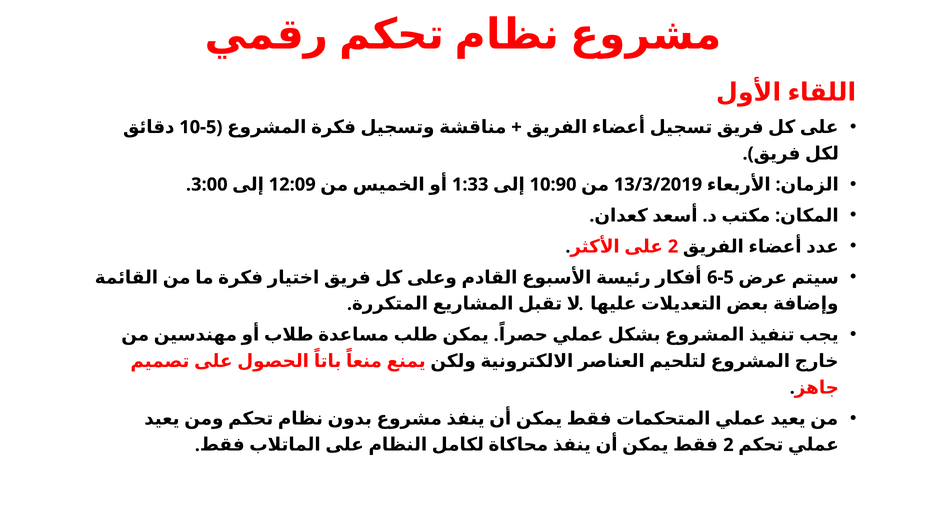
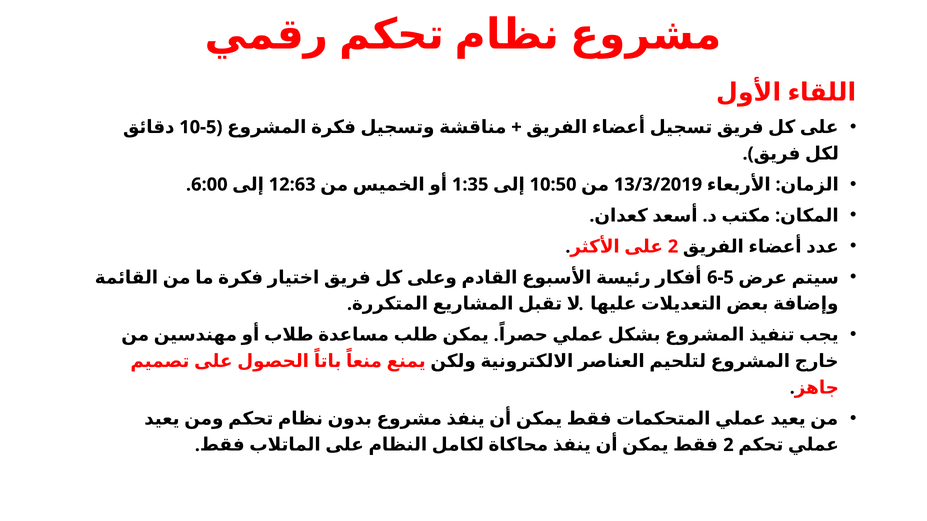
3:00: 3:00 -> 6:00
12:09: 12:09 -> 12:63
1:33: 1:33 -> 1:35
10:90: 10:90 -> 10:50
